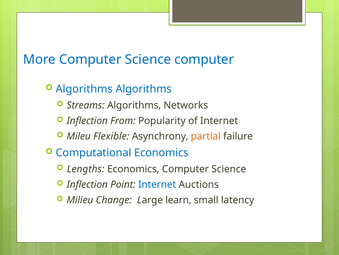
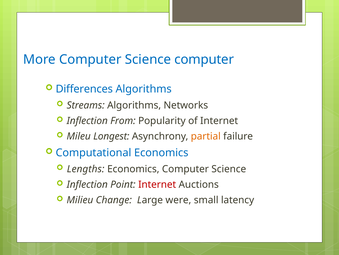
Algorithms at (84, 89): Algorithms -> Differences
Flexible: Flexible -> Longest
Internet at (157, 184) colour: blue -> red
learn: learn -> were
